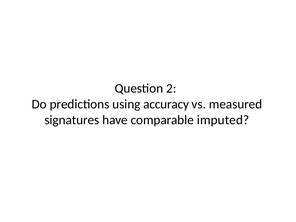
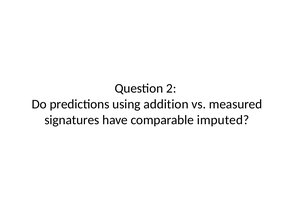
accuracy: accuracy -> addition
